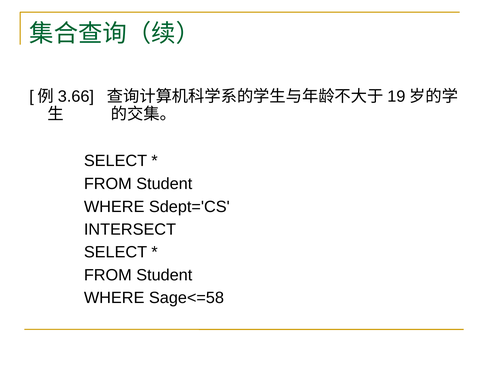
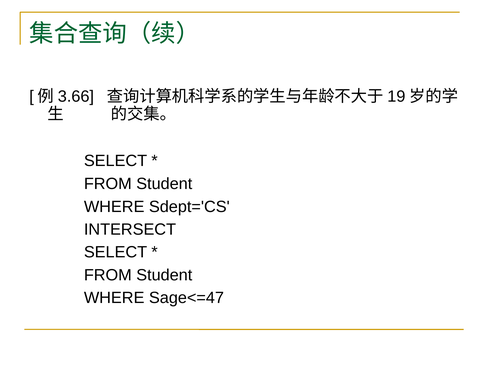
Sage<=58: Sage<=58 -> Sage<=47
